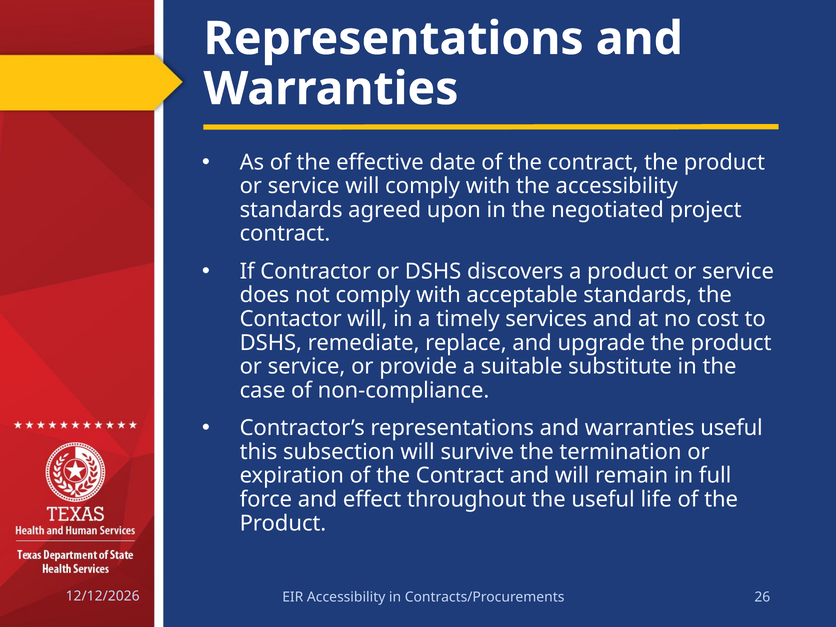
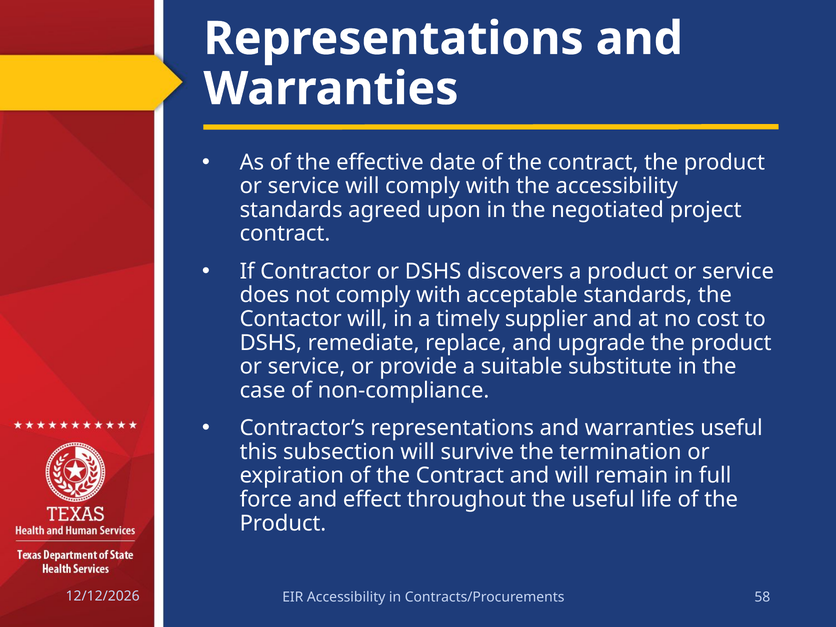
services: services -> supplier
26: 26 -> 58
